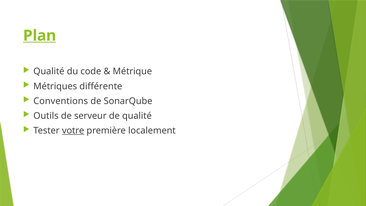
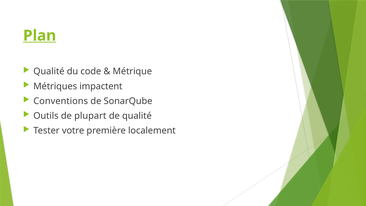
différente: différente -> impactent
serveur: serveur -> plupart
votre underline: present -> none
